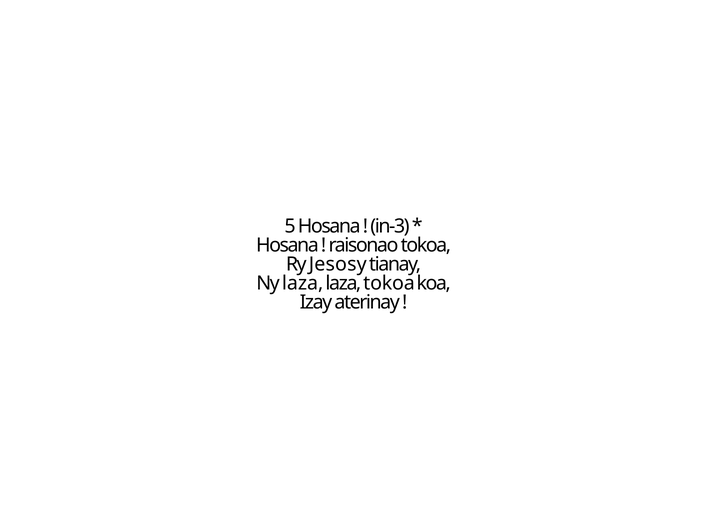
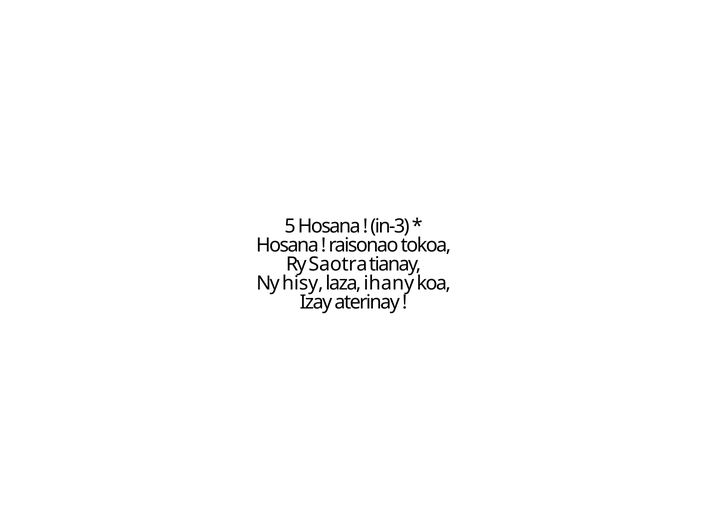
Jesosy: Jesosy -> Saotra
Ny laza: laza -> hisy
laza tokoa: tokoa -> ihany
